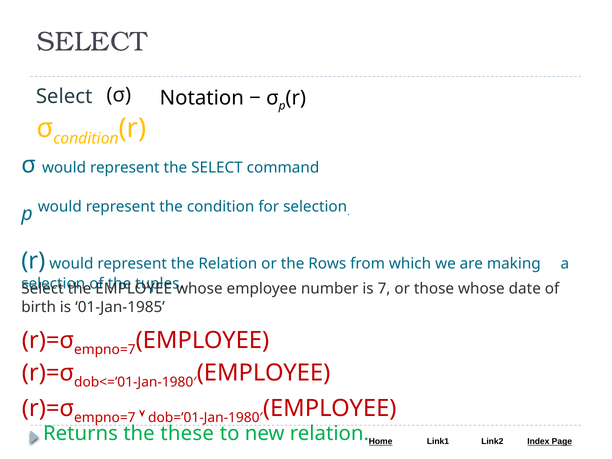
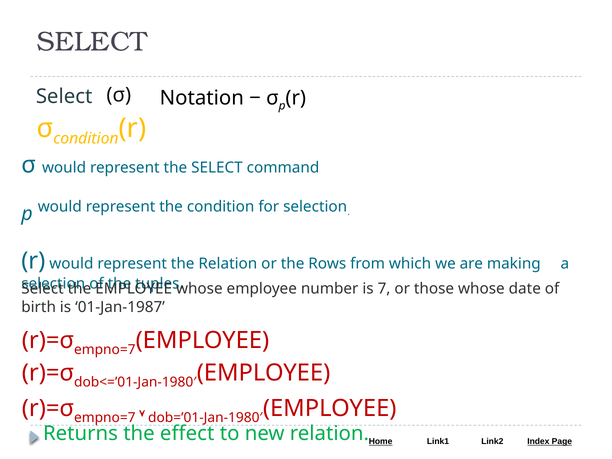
01-Jan-1985: 01-Jan-1985 -> 01-Jan-1987
these: these -> effect
